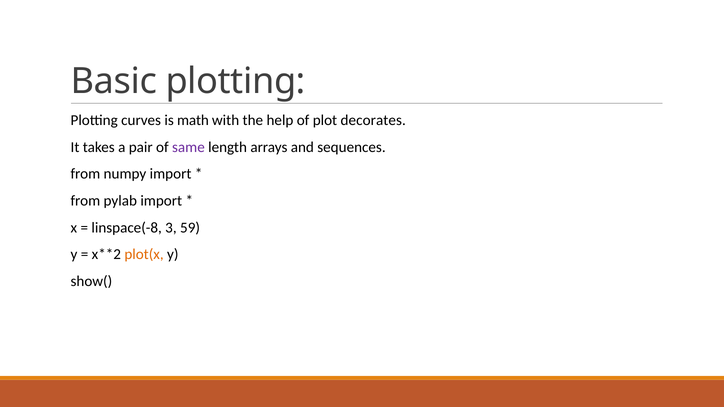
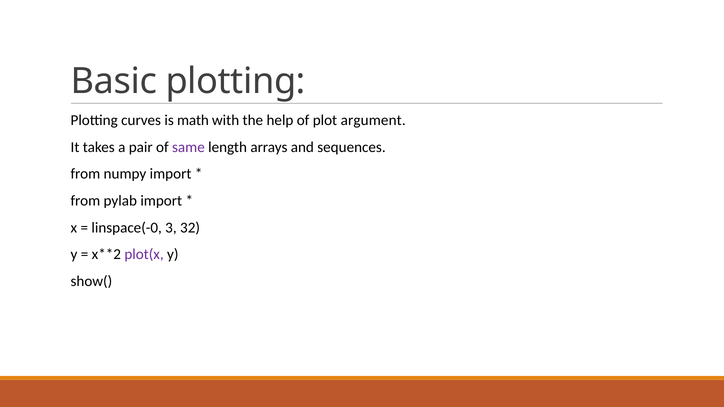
decorates: decorates -> argument
linspace(-8: linspace(-8 -> linspace(-0
59: 59 -> 32
plot(x colour: orange -> purple
